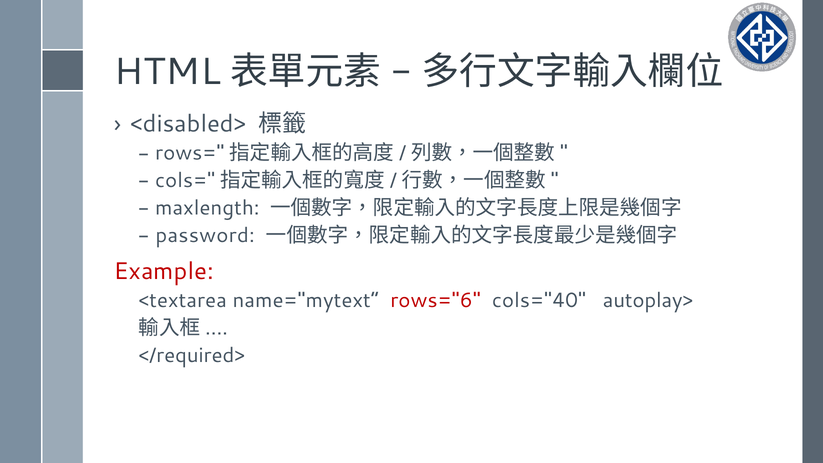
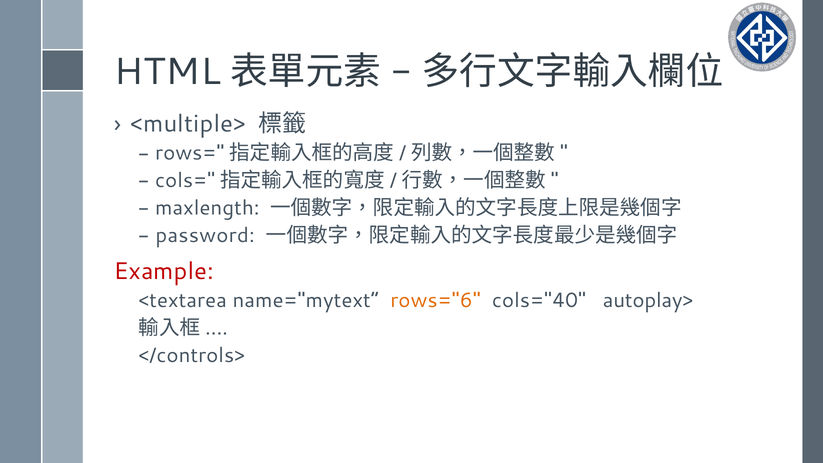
<disabled>: <disabled> -> <multiple>
rows="6 colour: red -> orange
</required>: </required> -> </controls>
